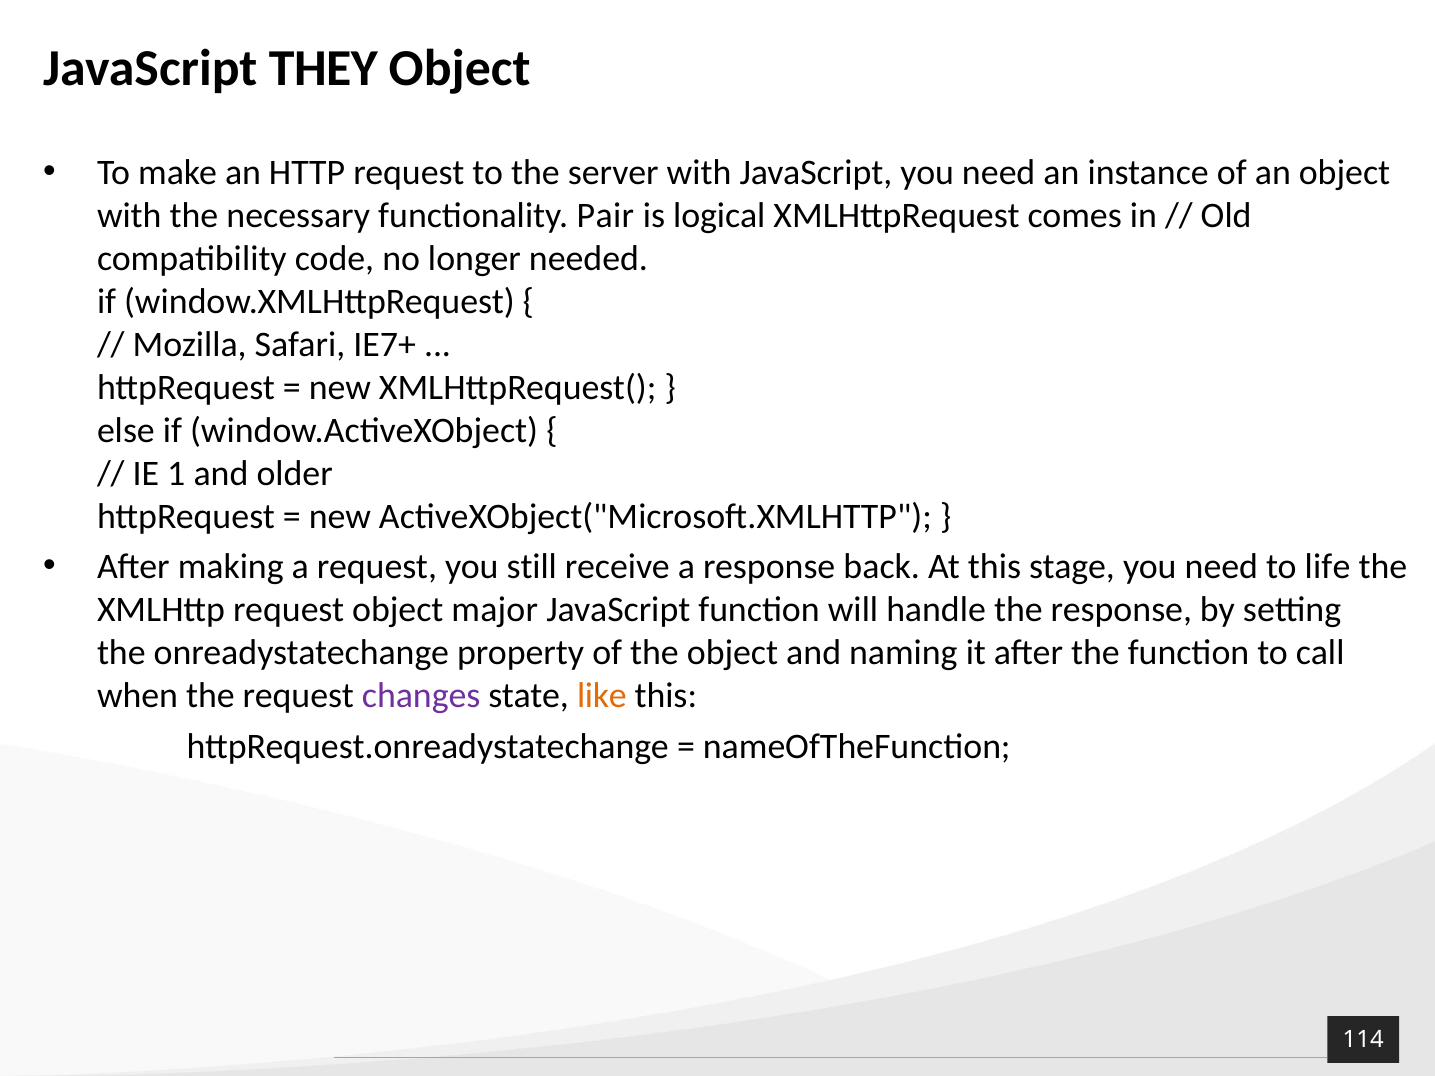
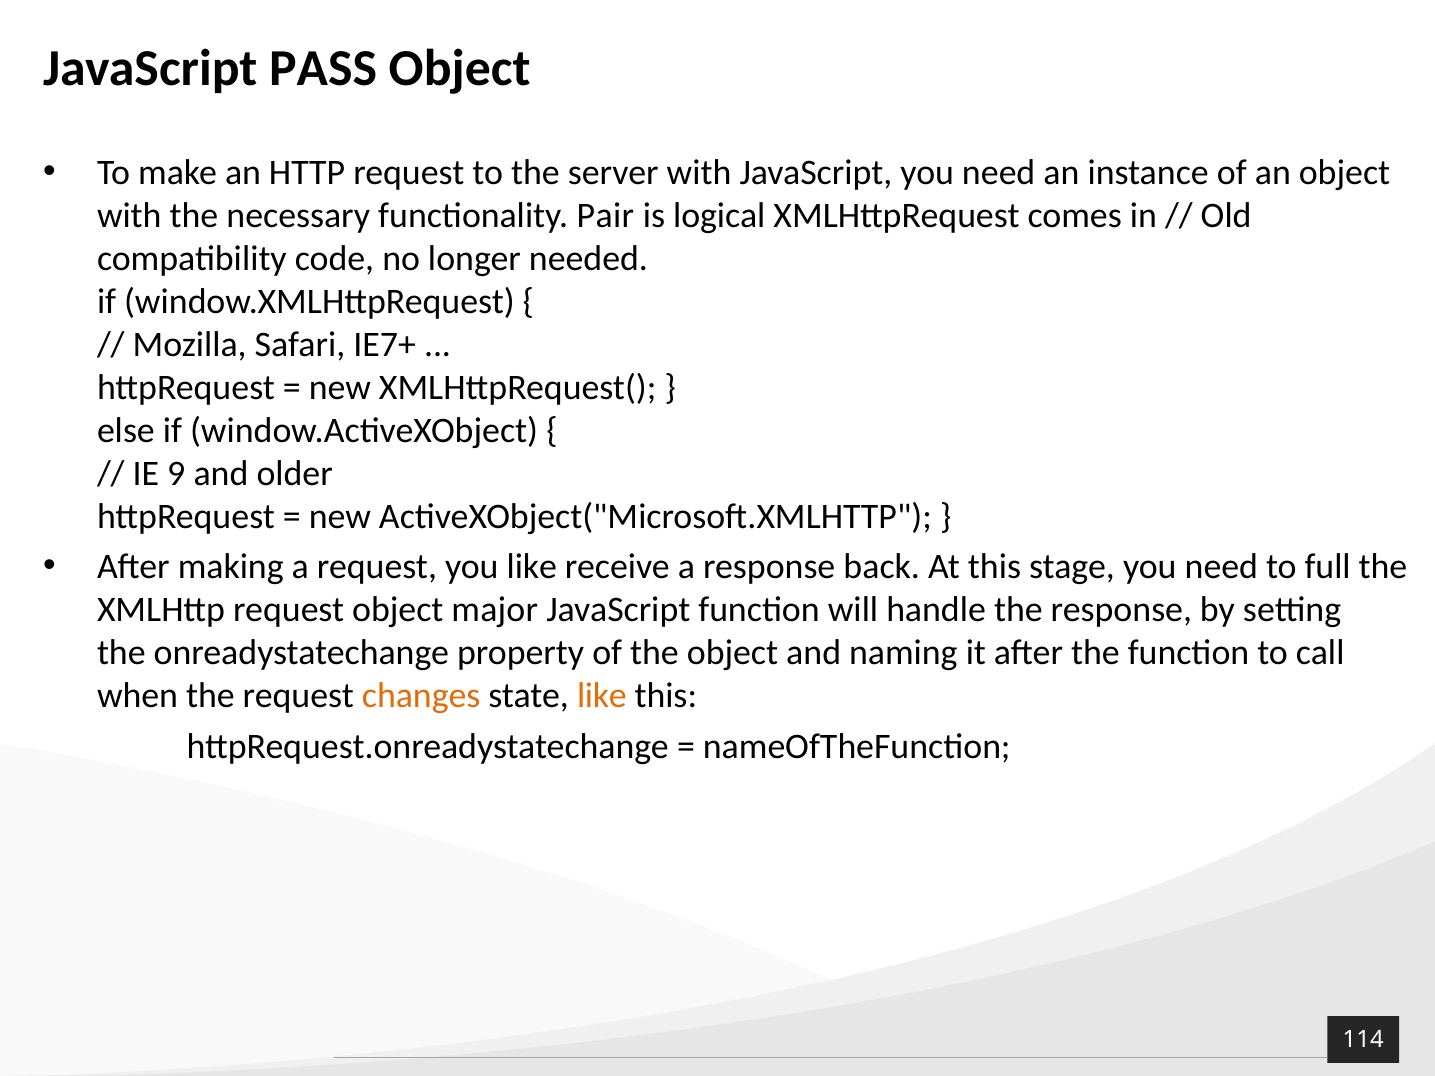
THEY: THEY -> PASS
1: 1 -> 9
you still: still -> like
life: life -> full
changes colour: purple -> orange
